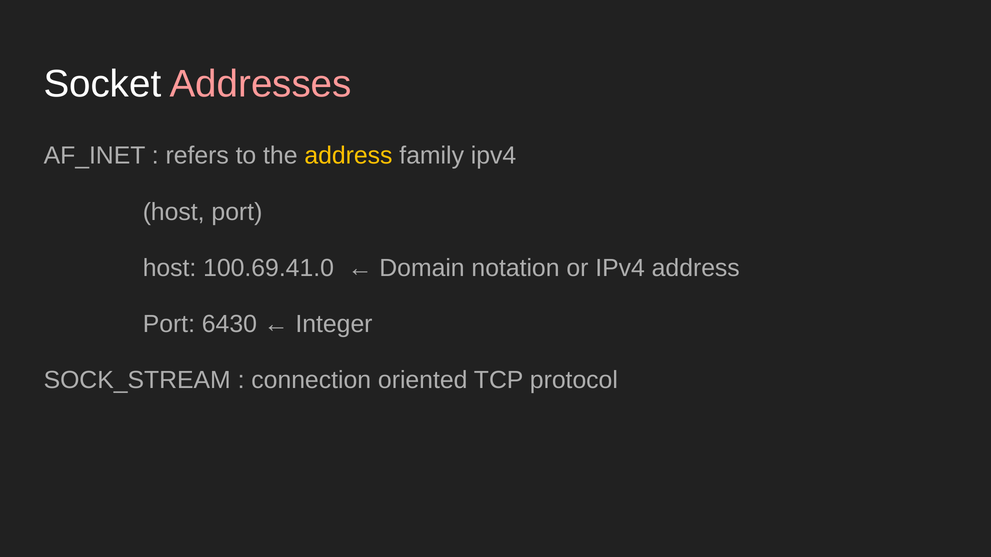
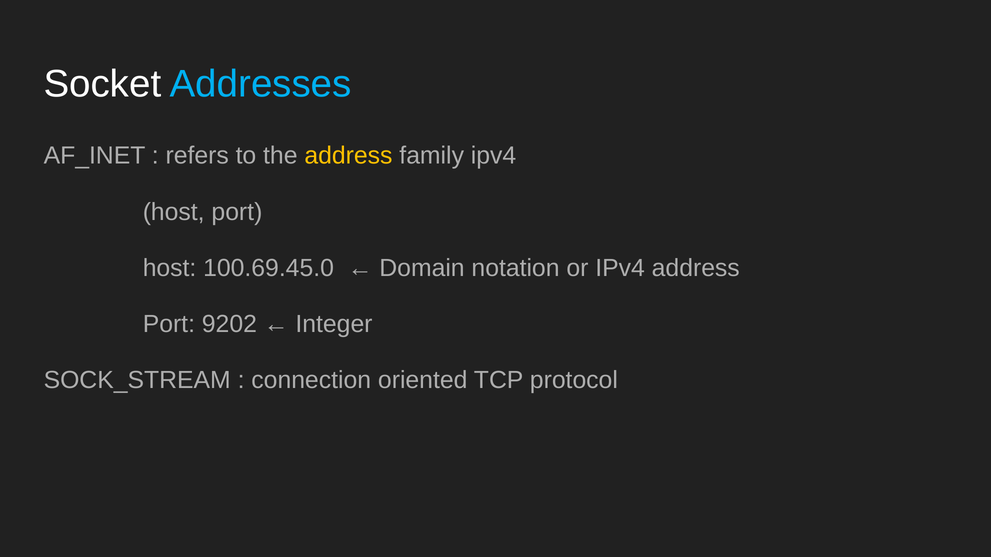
Addresses colour: pink -> light blue
100.69.41.0: 100.69.41.0 -> 100.69.45.0
6430: 6430 -> 9202
